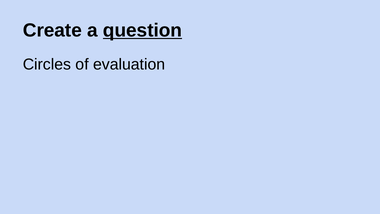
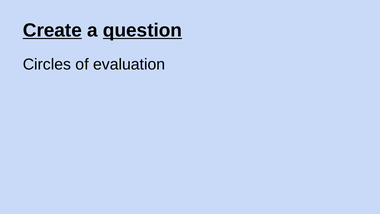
Create underline: none -> present
